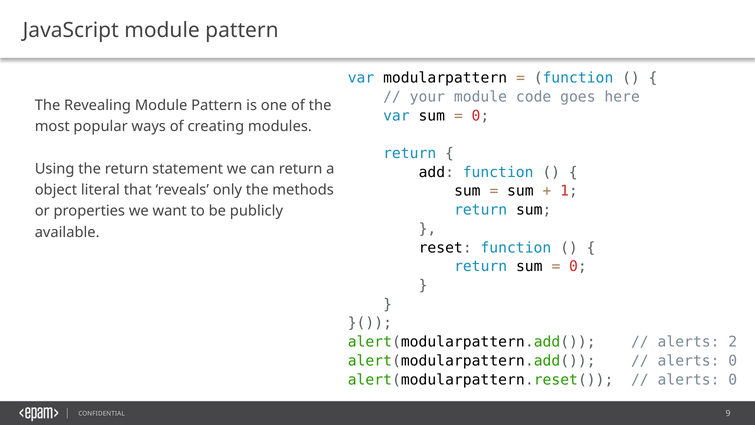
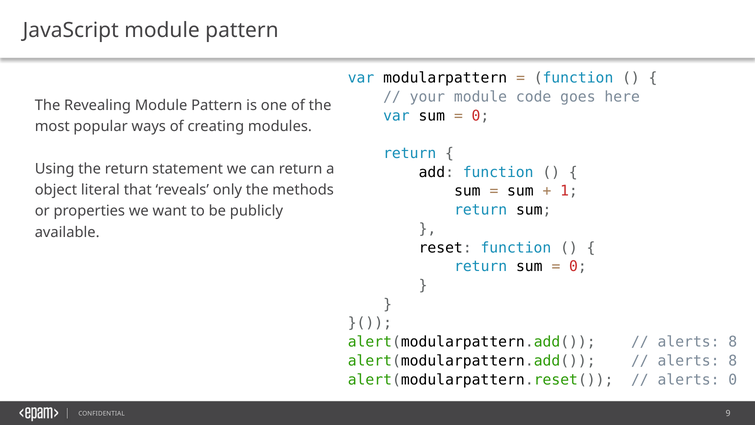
2 at (733, 342): 2 -> 8
0 at (733, 361): 0 -> 8
